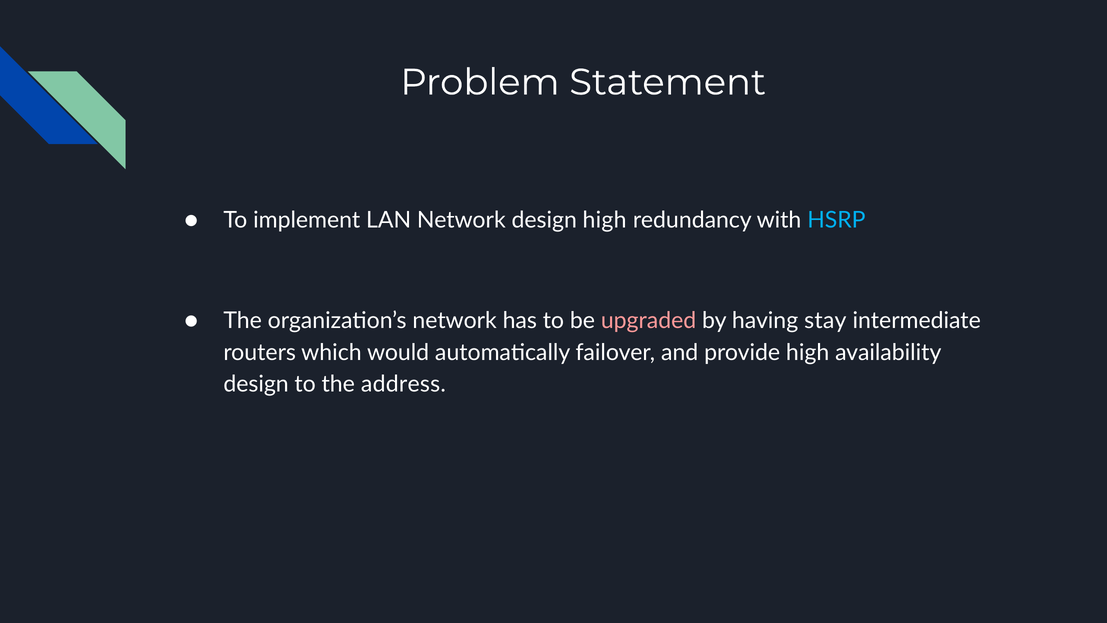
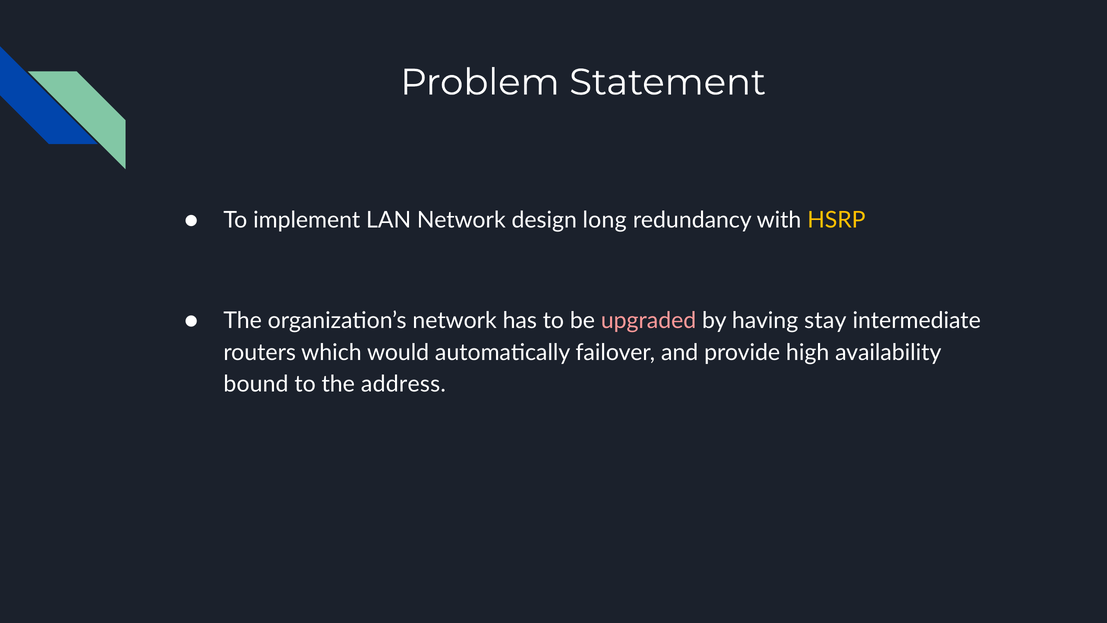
design high: high -> long
HSRP colour: light blue -> yellow
design at (256, 384): design -> bound
